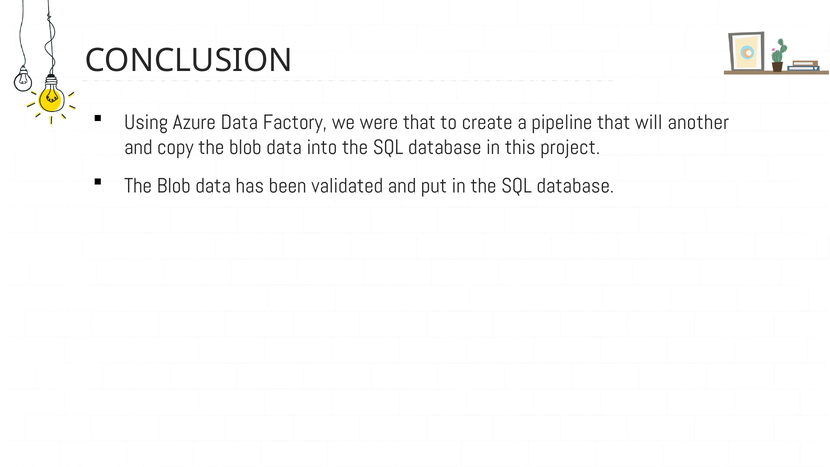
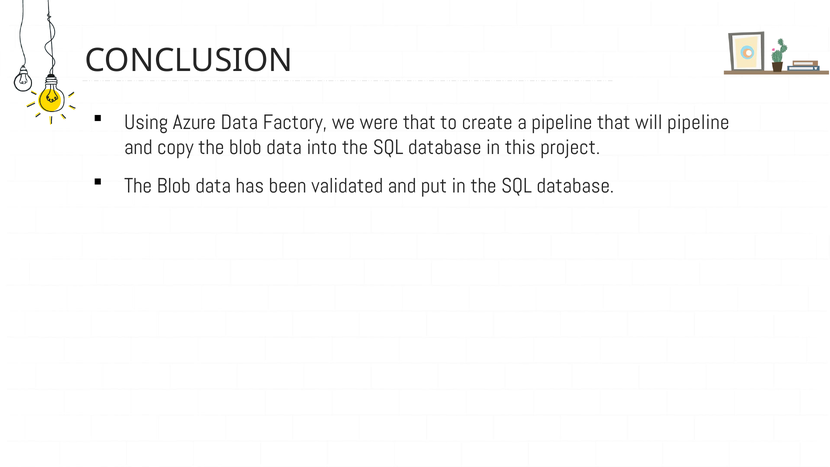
will another: another -> pipeline
